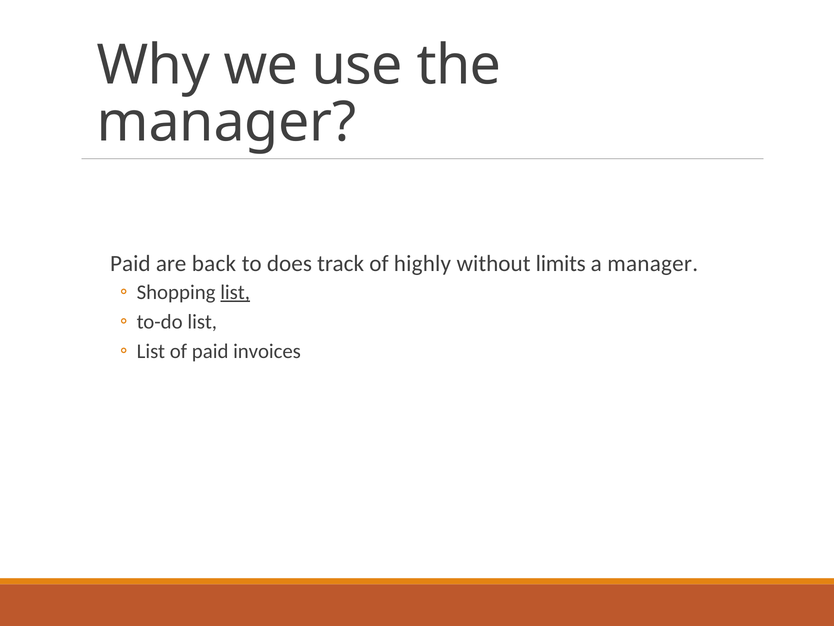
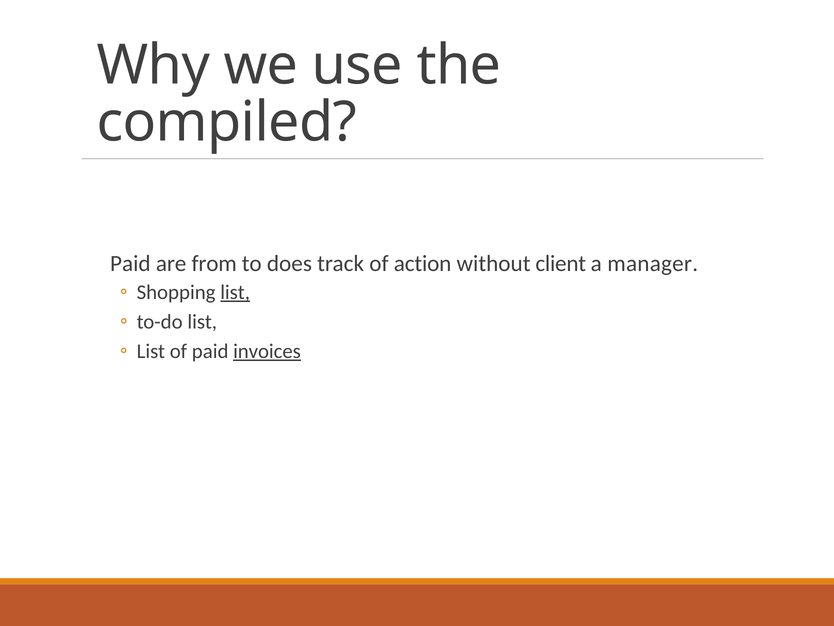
manager at (227, 122): manager -> compiled
back: back -> from
highly: highly -> action
limits: limits -> client
invoices underline: none -> present
